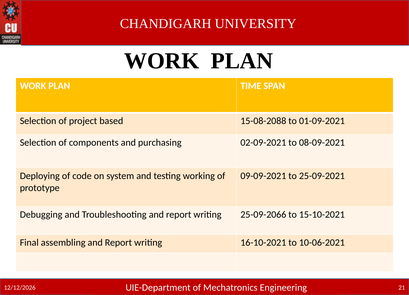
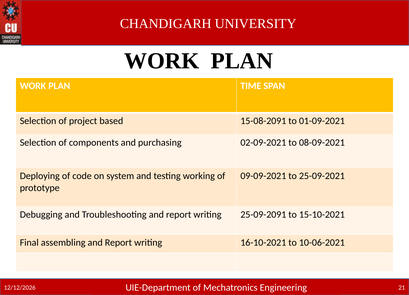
15-08-2088: 15-08-2088 -> 15-08-2091
25-09-2066: 25-09-2066 -> 25-09-2091
